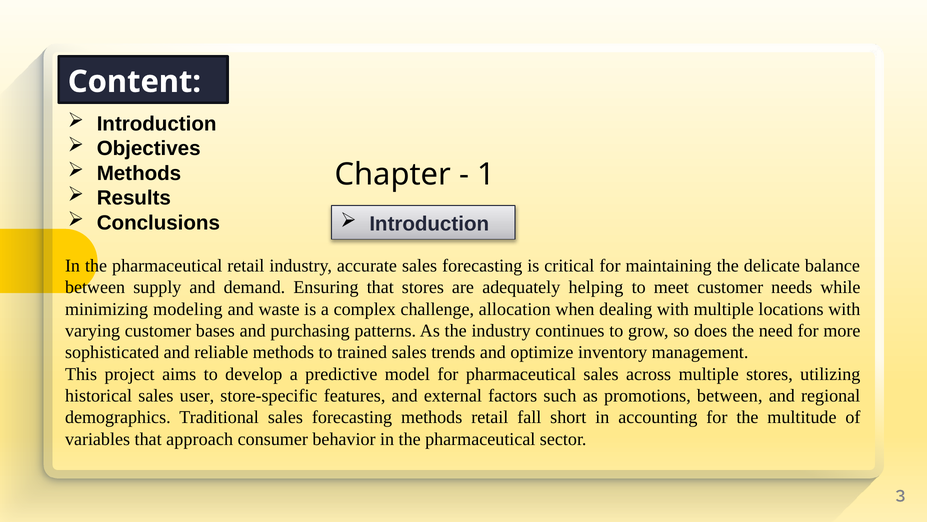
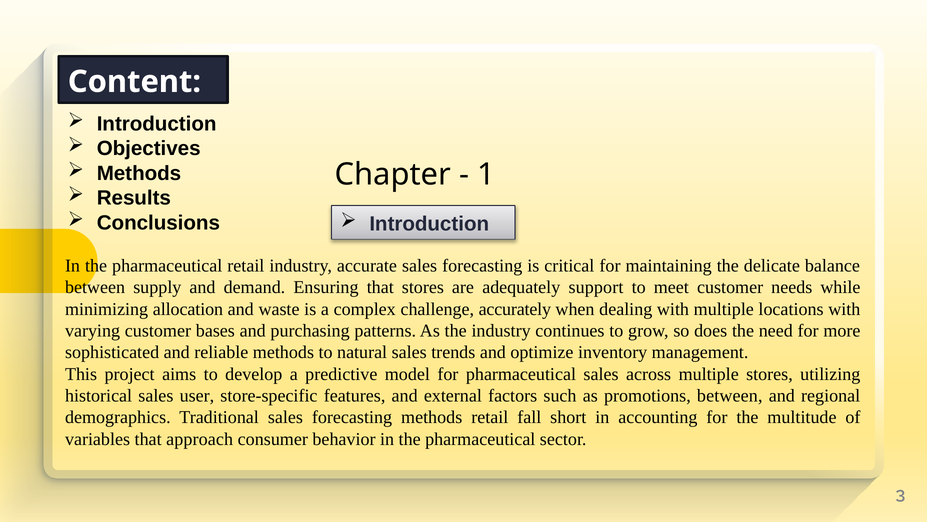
helping: helping -> support
modeling: modeling -> allocation
allocation: allocation -> accurately
trained: trained -> natural
